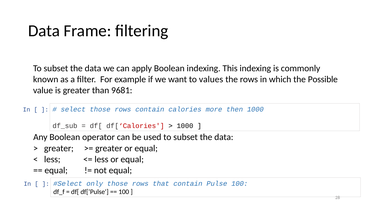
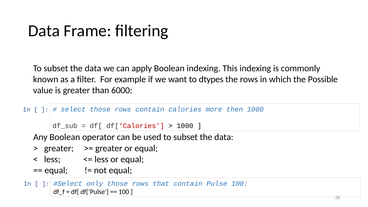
values: values -> dtypes
9681: 9681 -> 6000
